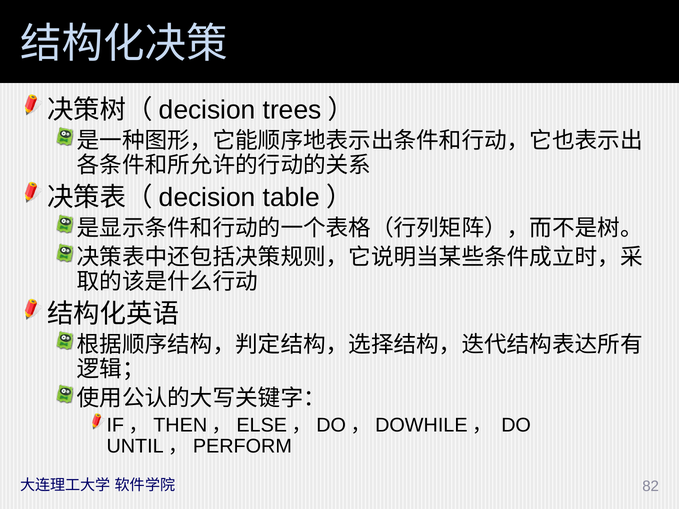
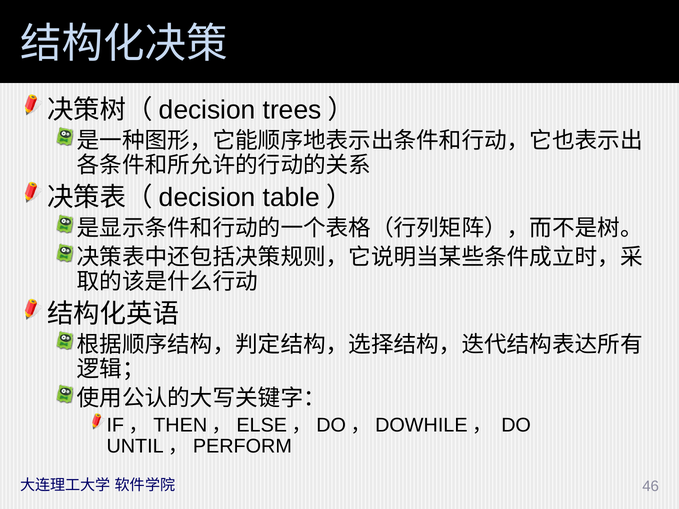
82: 82 -> 46
